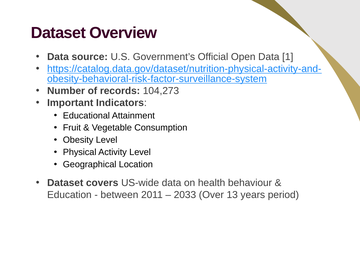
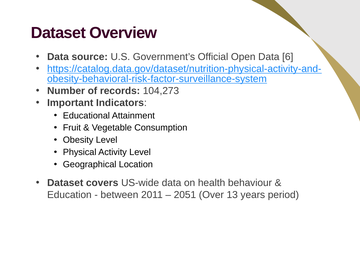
1: 1 -> 6
2033: 2033 -> 2051
